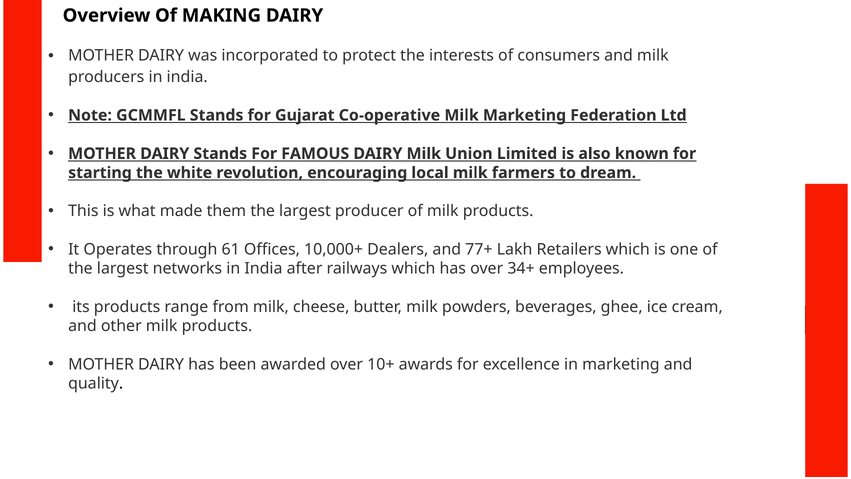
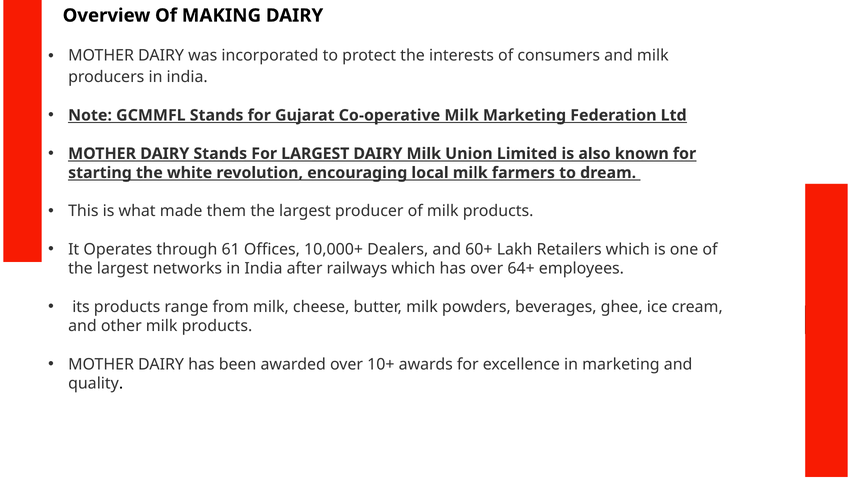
For FAMOUS: FAMOUS -> LARGEST
77+: 77+ -> 60+
34+: 34+ -> 64+
